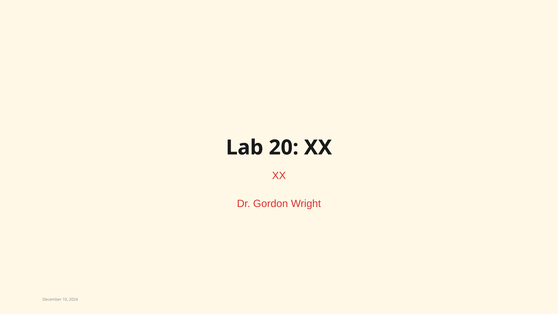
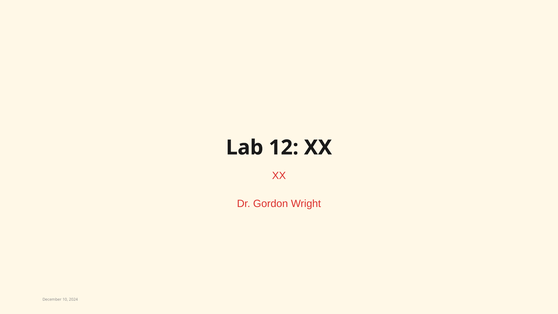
20: 20 -> 12
